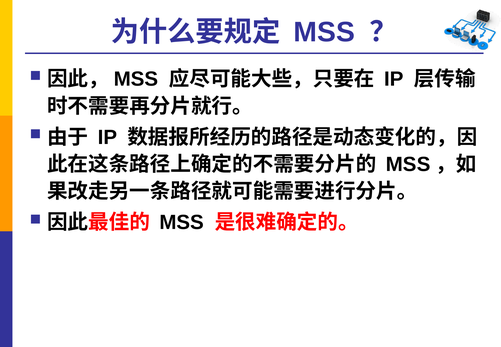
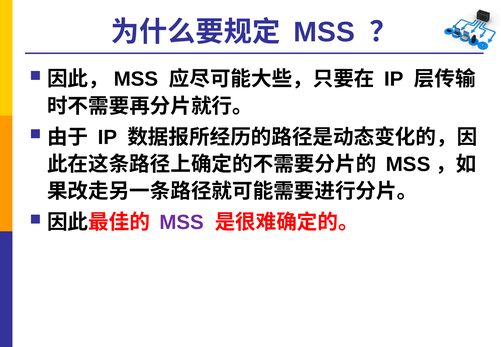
MSS at (182, 222) colour: black -> purple
